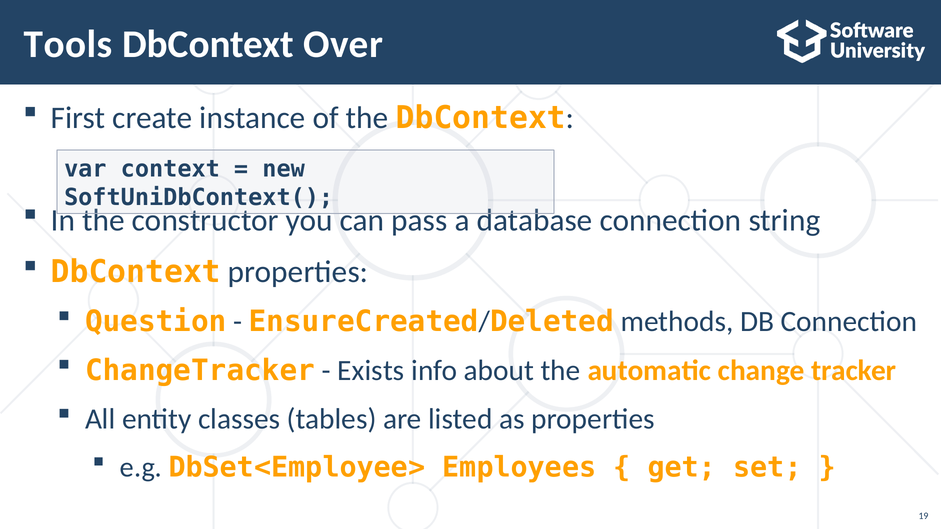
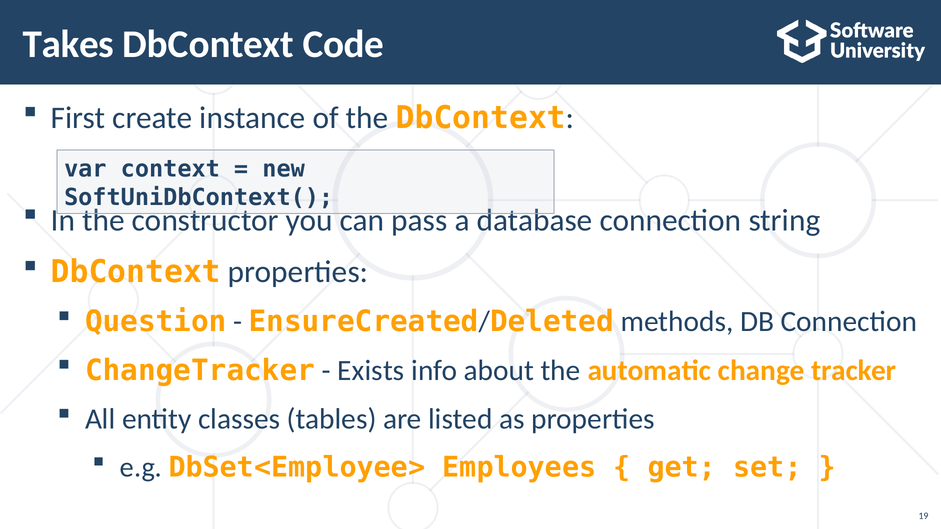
Tools: Tools -> Takes
Over: Over -> Code
